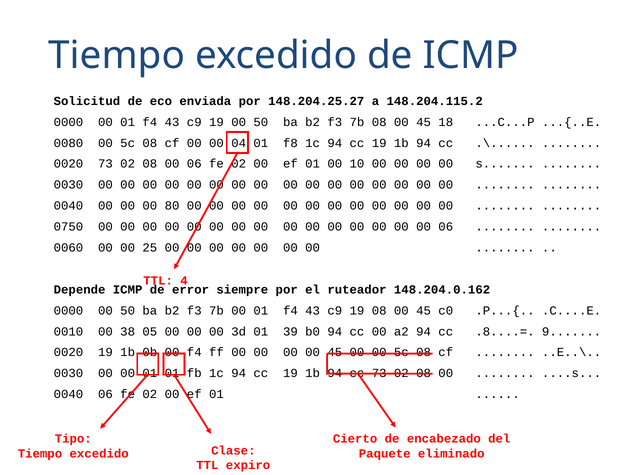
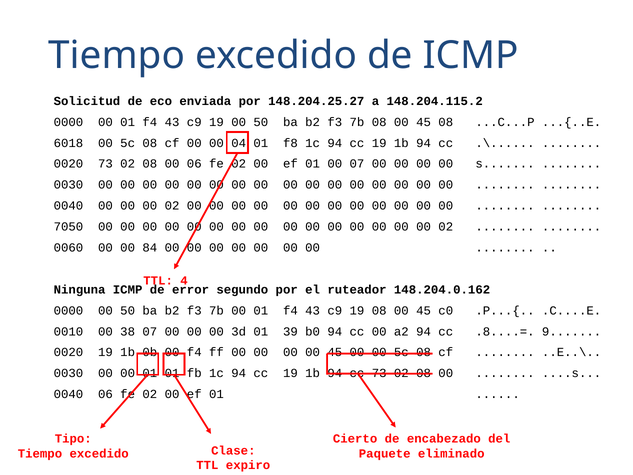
45 18: 18 -> 08
0080: 0080 -> 6018
00 10: 10 -> 07
80 at (172, 206): 80 -> 02
0750: 0750 -> 7050
06 at (446, 227): 06 -> 02
25: 25 -> 84
Depende: Depende -> Ninguna
siempre: siempre -> segundo
38 05: 05 -> 07
